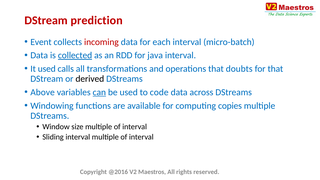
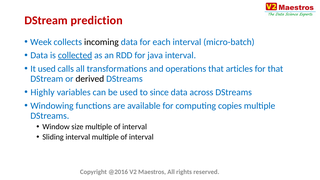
Event: Event -> Week
incoming colour: red -> black
doubts: doubts -> articles
Above: Above -> Highly
can underline: present -> none
code: code -> since
